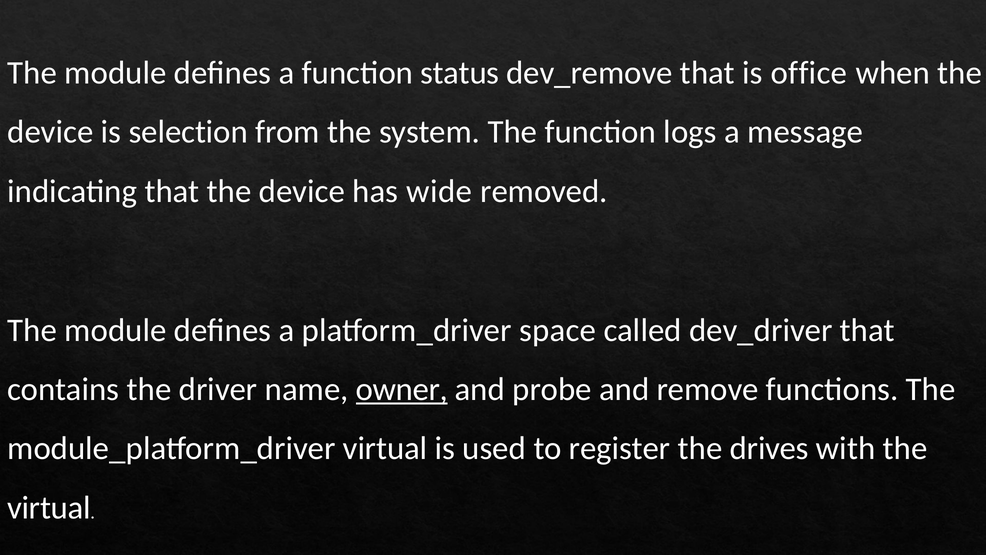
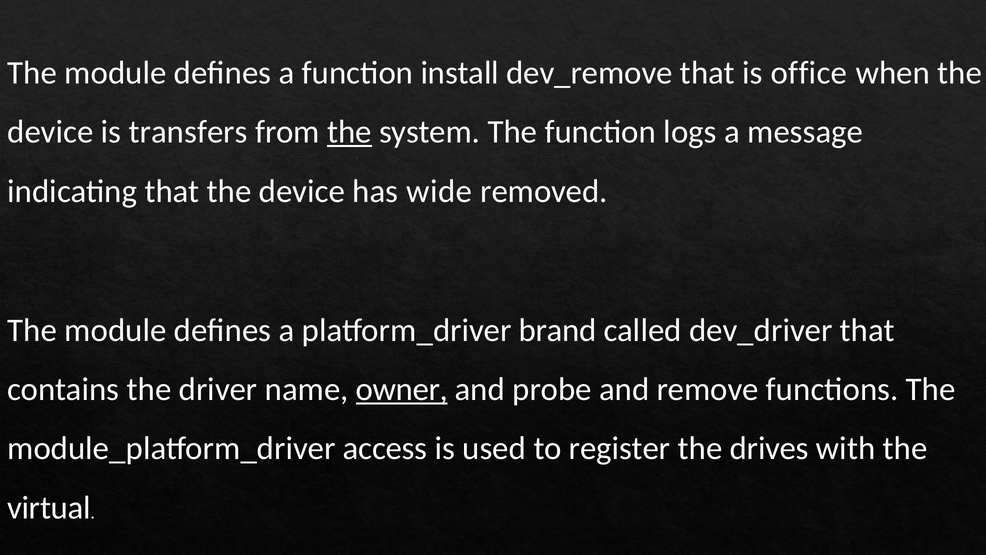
status: status -> install
selection: selection -> transfers
the at (349, 132) underline: none -> present
space: space -> brand
module_platform_driver virtual: virtual -> access
